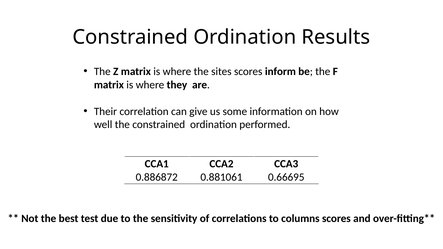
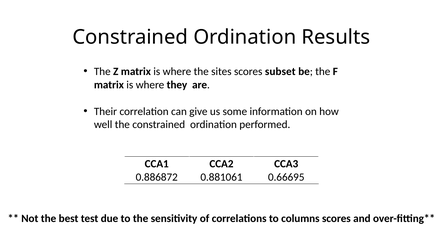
inform: inform -> subset
